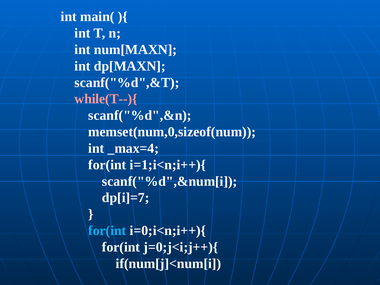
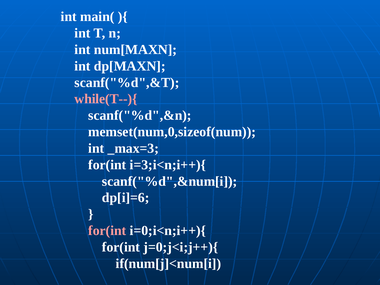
_max=4: _max=4 -> _max=3
i=1;i<n;i++){: i=1;i<n;i++){ -> i=3;i<n;i++){
dp[i]=7: dp[i]=7 -> dp[i]=6
for(int at (107, 231) colour: light blue -> pink
